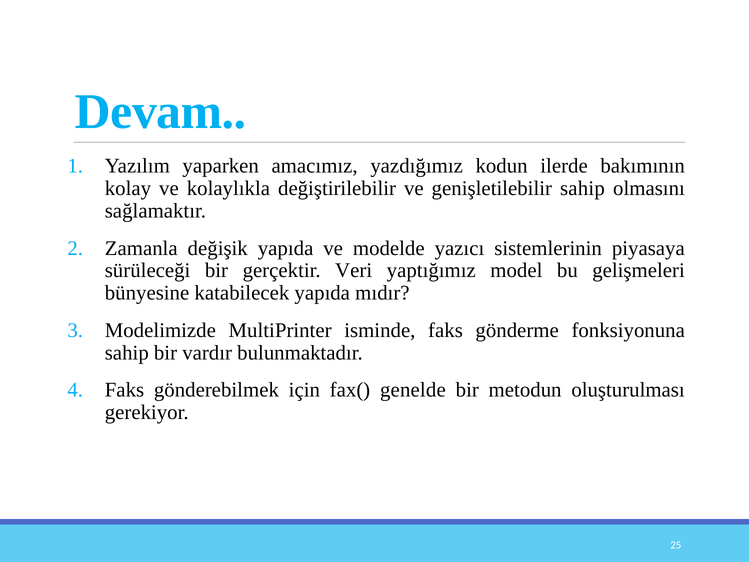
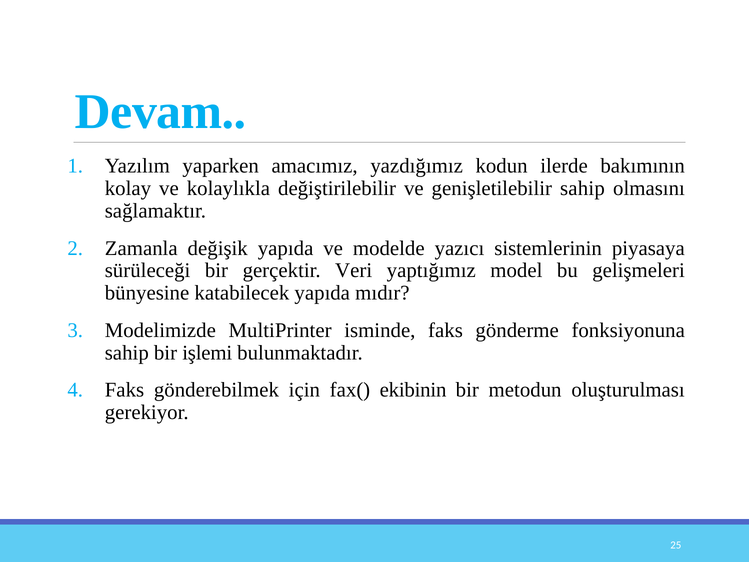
vardır: vardır -> işlemi
genelde: genelde -> ekibinin
